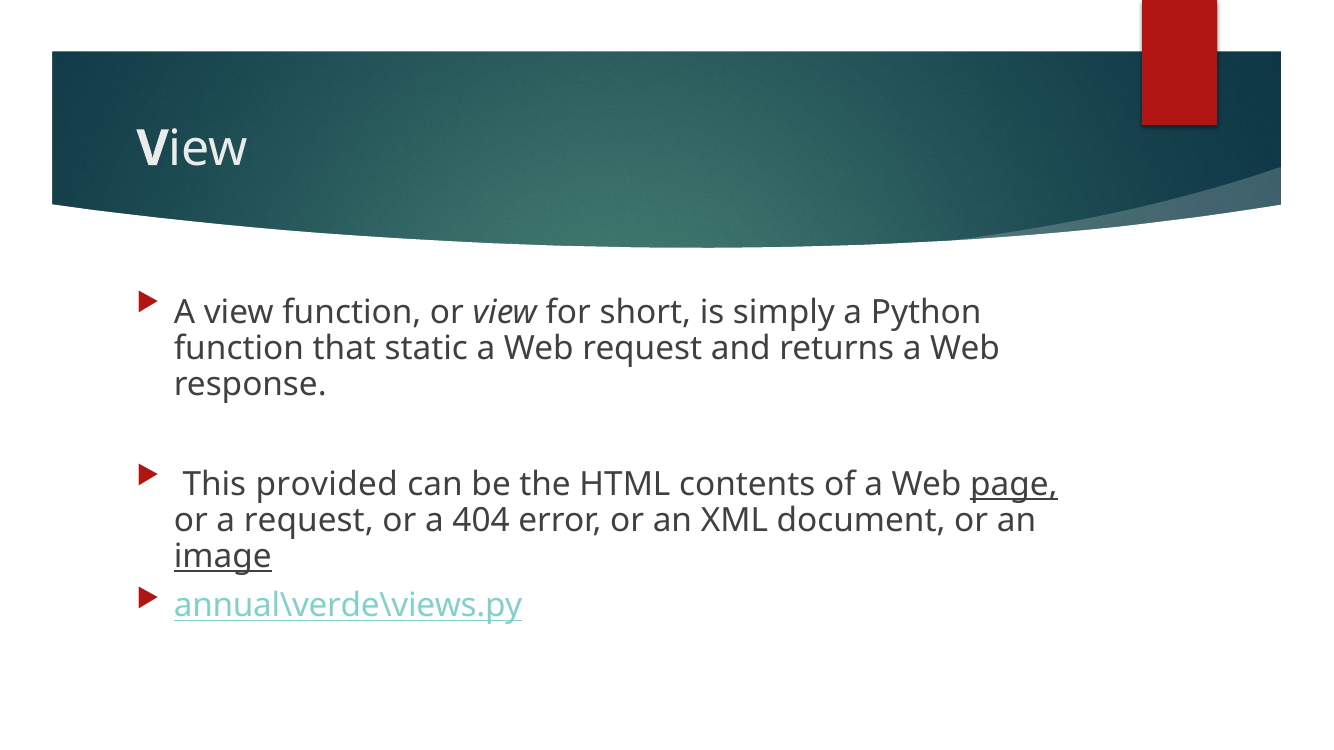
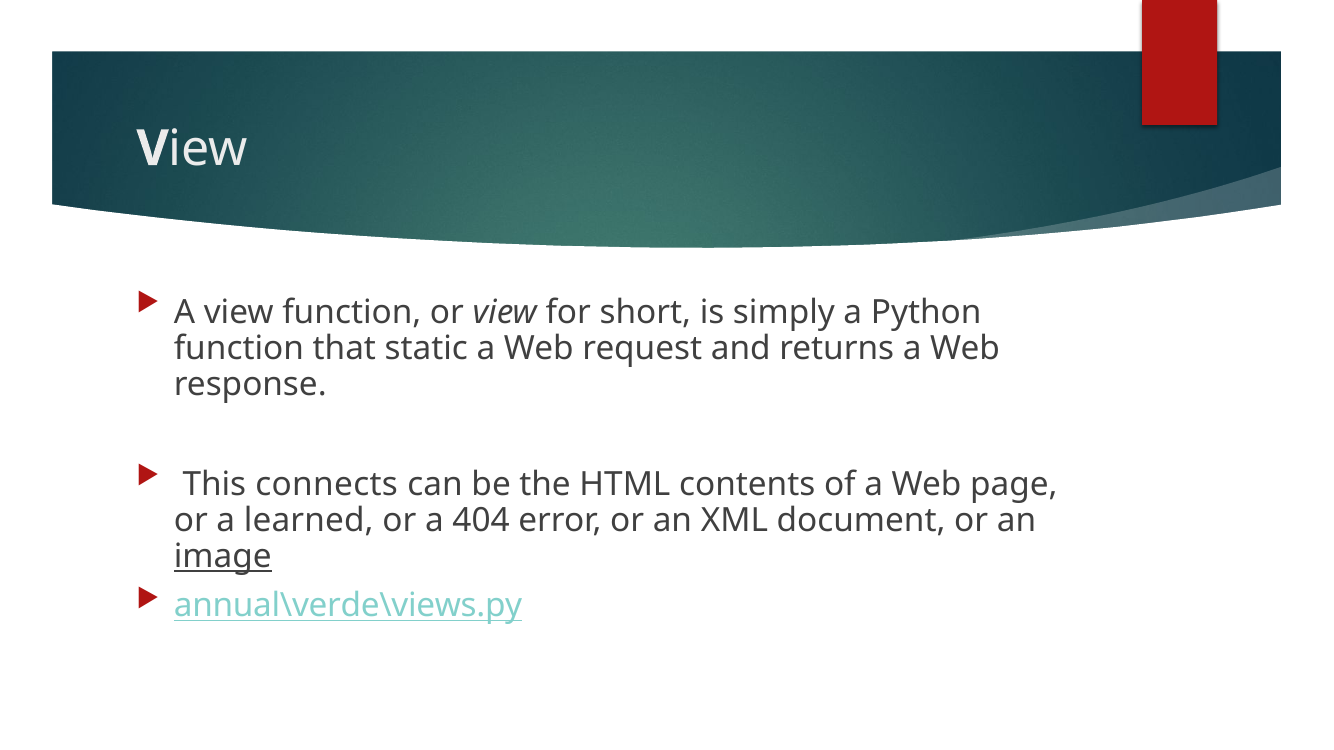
provided: provided -> connects
page underline: present -> none
a request: request -> learned
